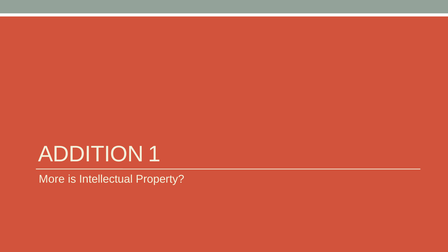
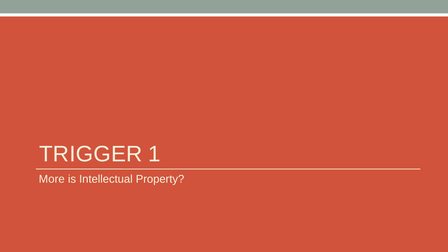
ADDITION: ADDITION -> TRIGGER
